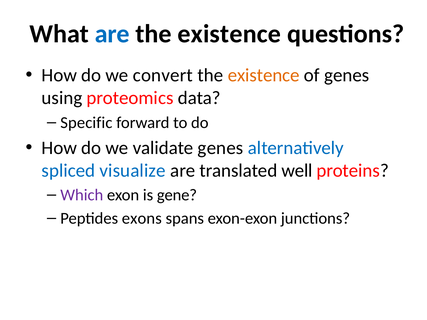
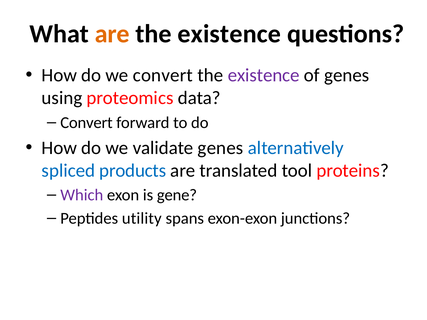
are at (112, 34) colour: blue -> orange
existence at (264, 75) colour: orange -> purple
Specific at (86, 123): Specific -> Convert
visualize: visualize -> products
well: well -> tool
exons: exons -> utility
